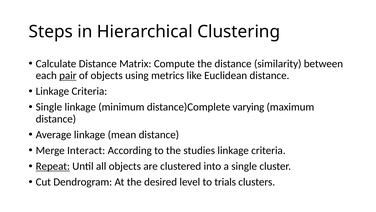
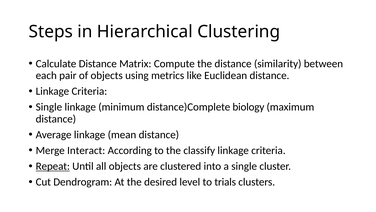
pair underline: present -> none
varying: varying -> biology
studies: studies -> classify
